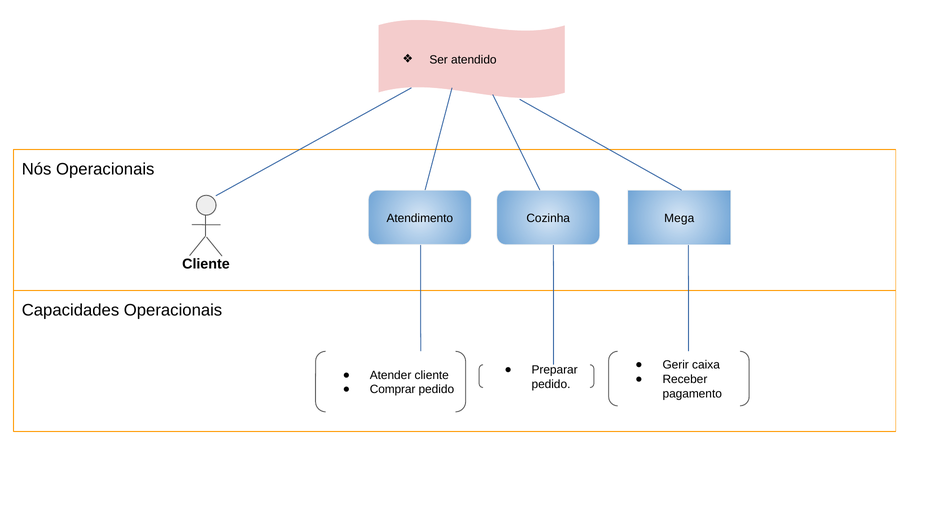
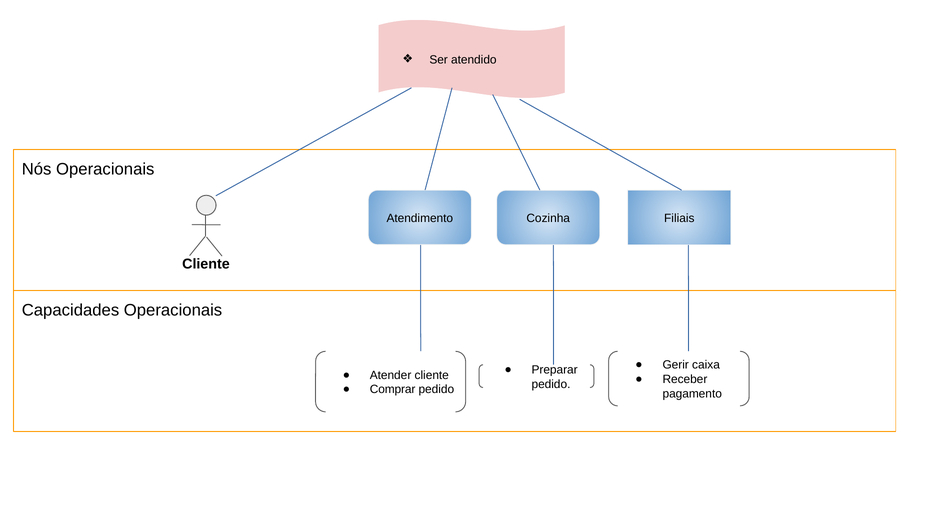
Mega: Mega -> Filiais
